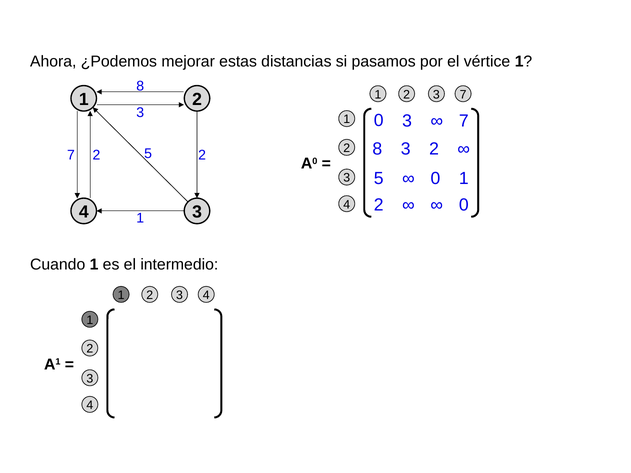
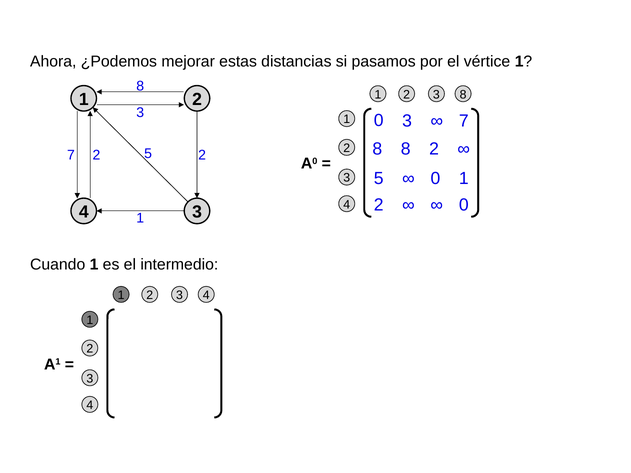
1 7: 7 -> 8
3 at (406, 149): 3 -> 8
